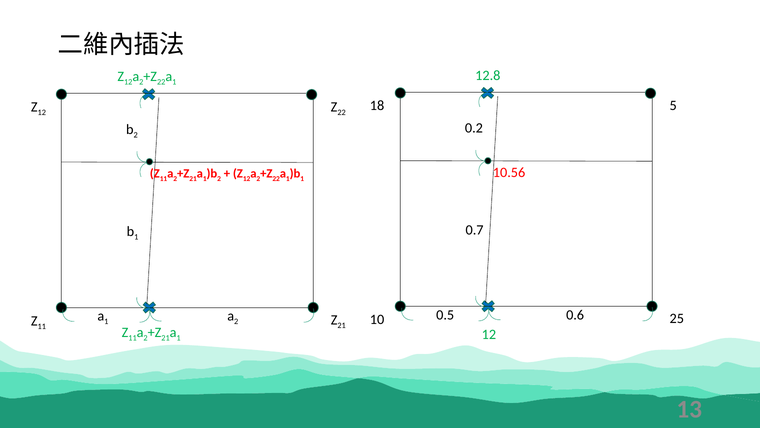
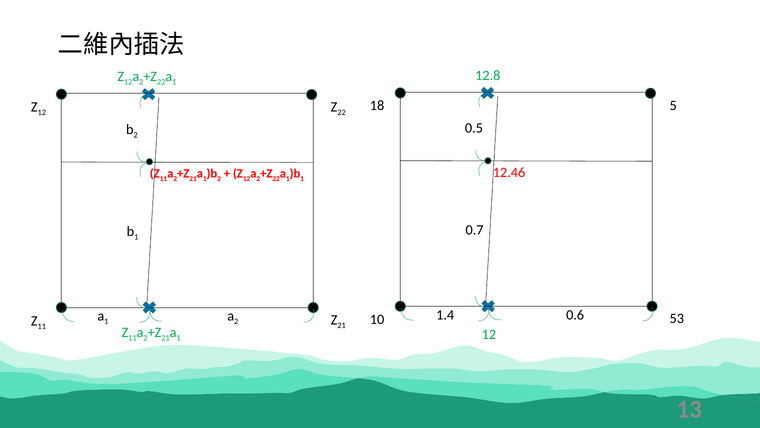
0.2: 0.2 -> 0.5
10.56: 10.56 -> 12.46
0.5: 0.5 -> 1.4
25: 25 -> 53
